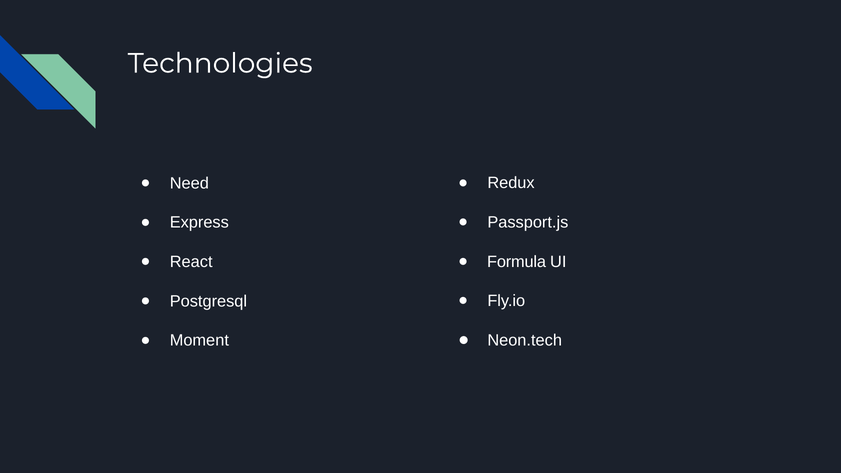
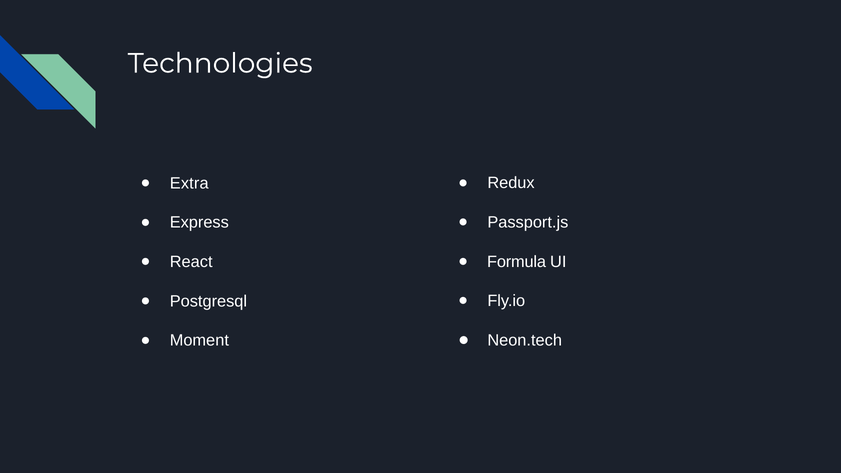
Need: Need -> Extra
